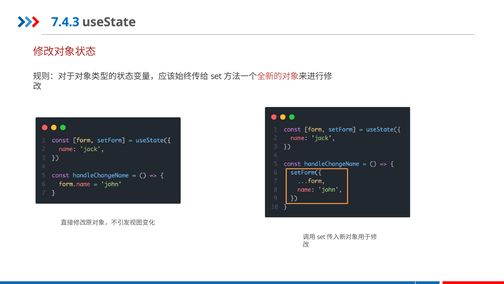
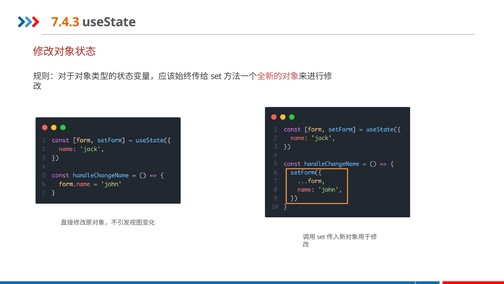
7.4.3 colour: blue -> orange
